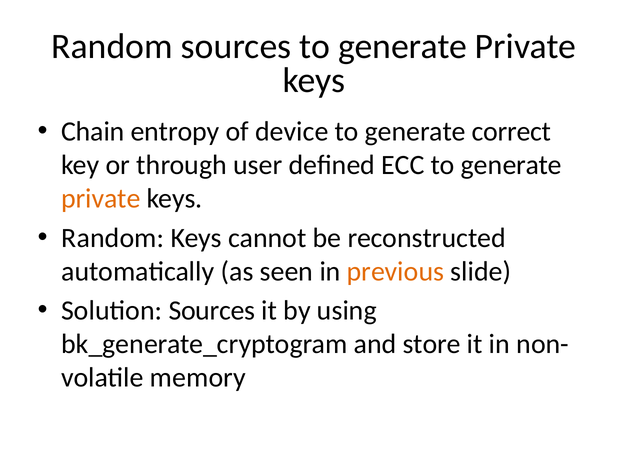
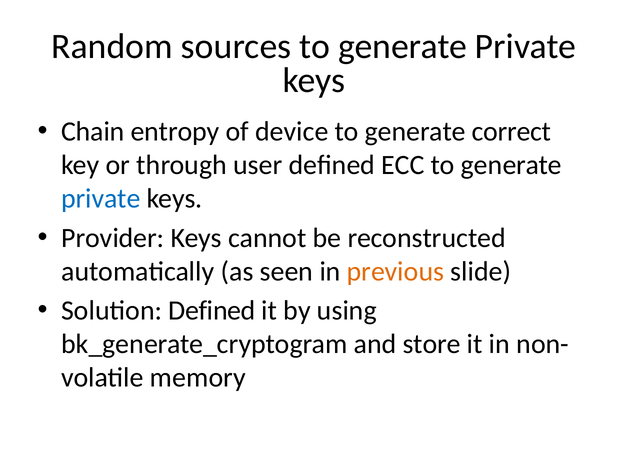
private at (101, 199) colour: orange -> blue
Random at (113, 238): Random -> Provider
Solution Sources: Sources -> Defined
